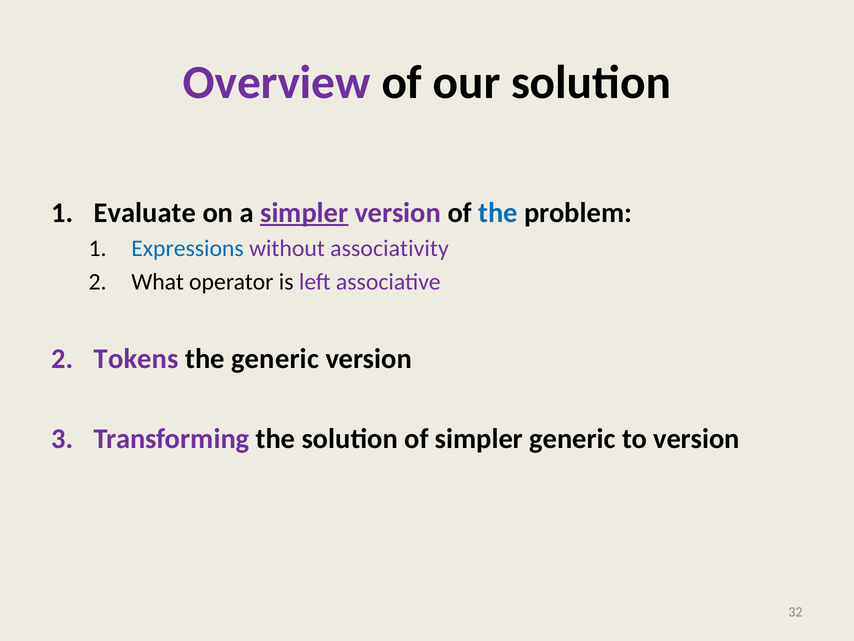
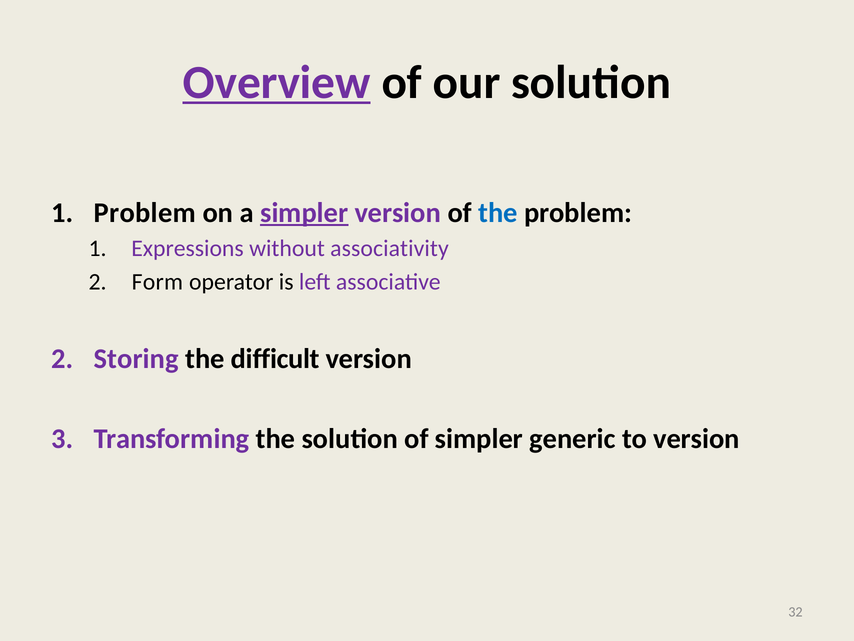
Overview underline: none -> present
Evaluate at (145, 213): Evaluate -> Problem
Expressions colour: blue -> purple
What: What -> Form
Tokens: Tokens -> Storing
the generic: generic -> difficult
